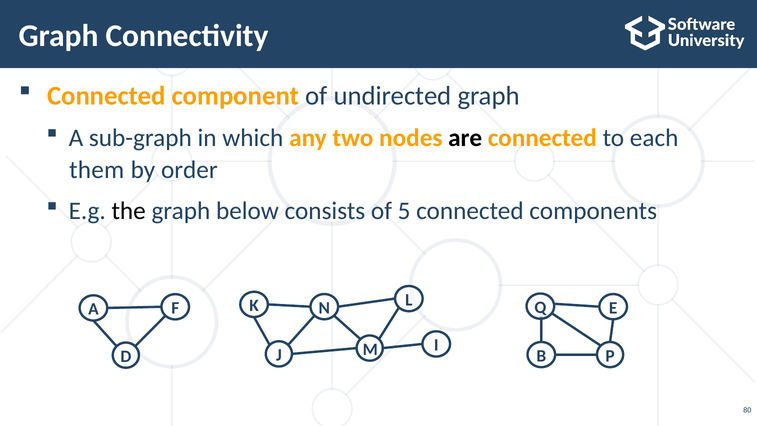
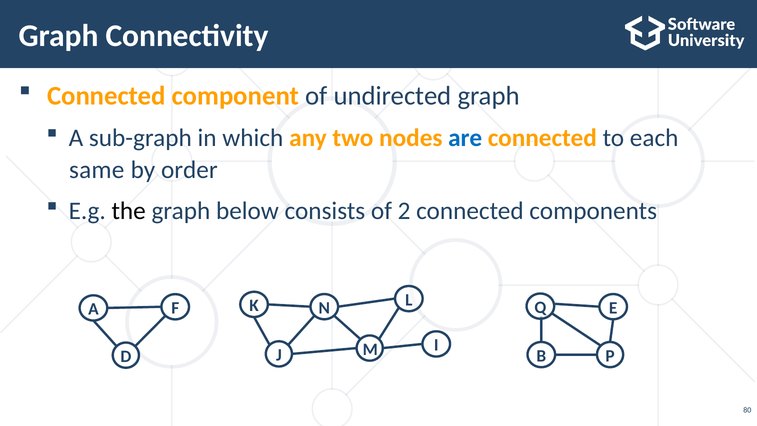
are colour: black -> blue
them: them -> same
5: 5 -> 2
